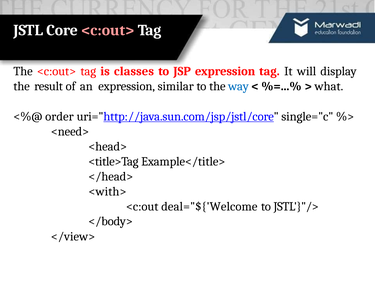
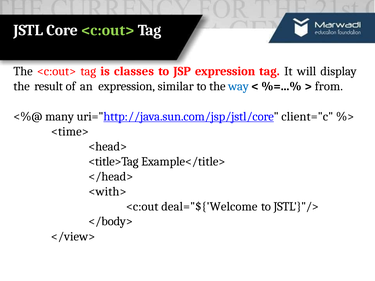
<c:out> at (108, 30) colour: pink -> light green
what: what -> from
order: order -> many
single="c: single="c -> client="c
<need>: <need> -> <time>
